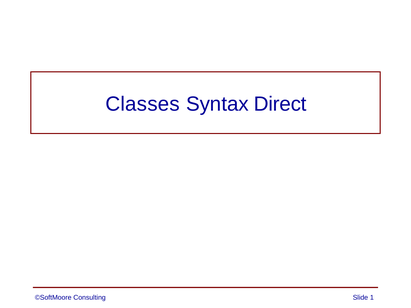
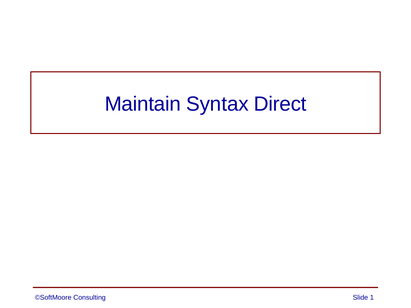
Classes: Classes -> Maintain
